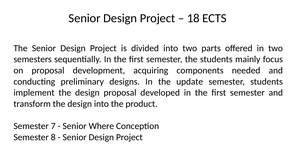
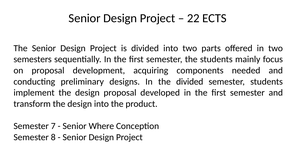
18: 18 -> 22
the update: update -> divided
